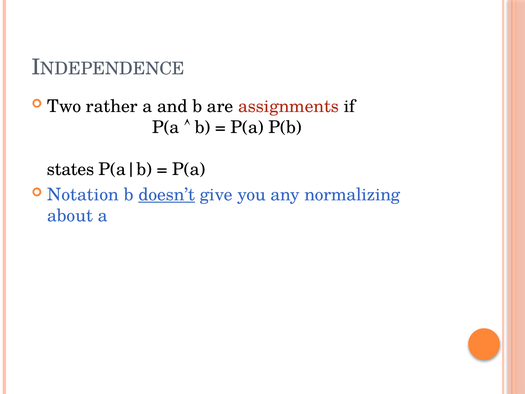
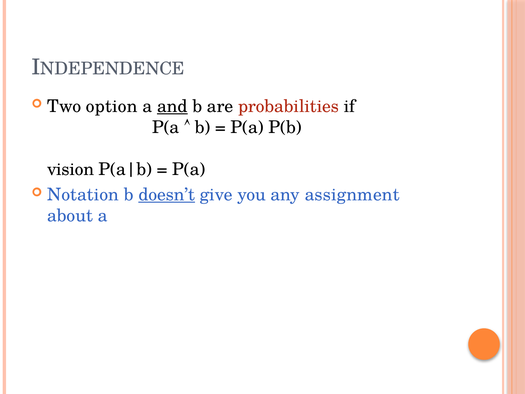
rather: rather -> option
and underline: none -> present
assignments: assignments -> probabilities
states: states -> vision
normalizing: normalizing -> assignment
